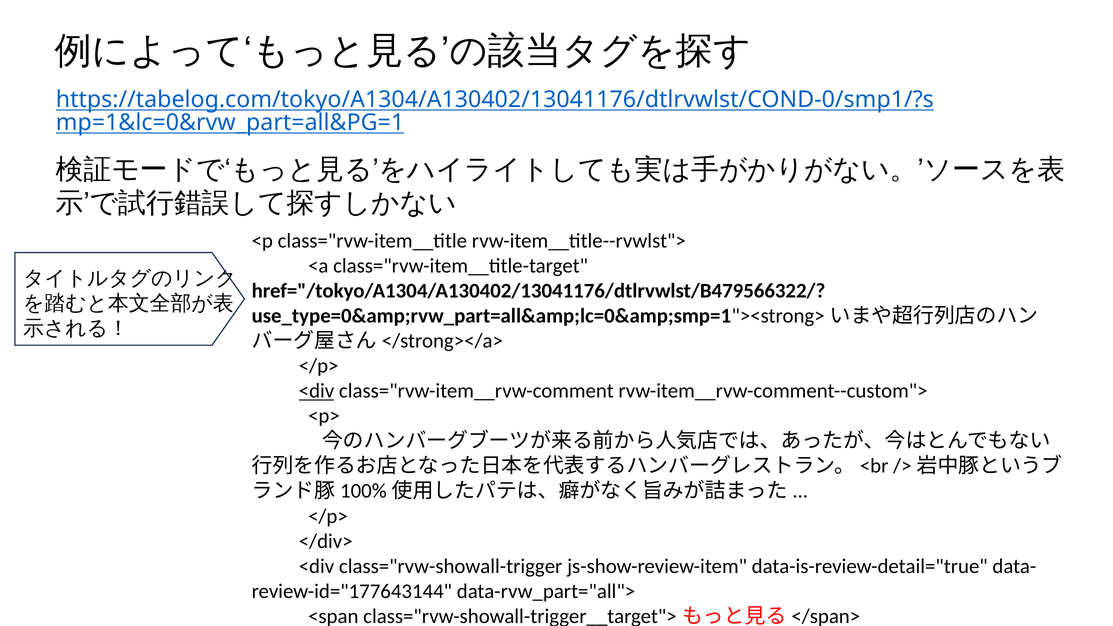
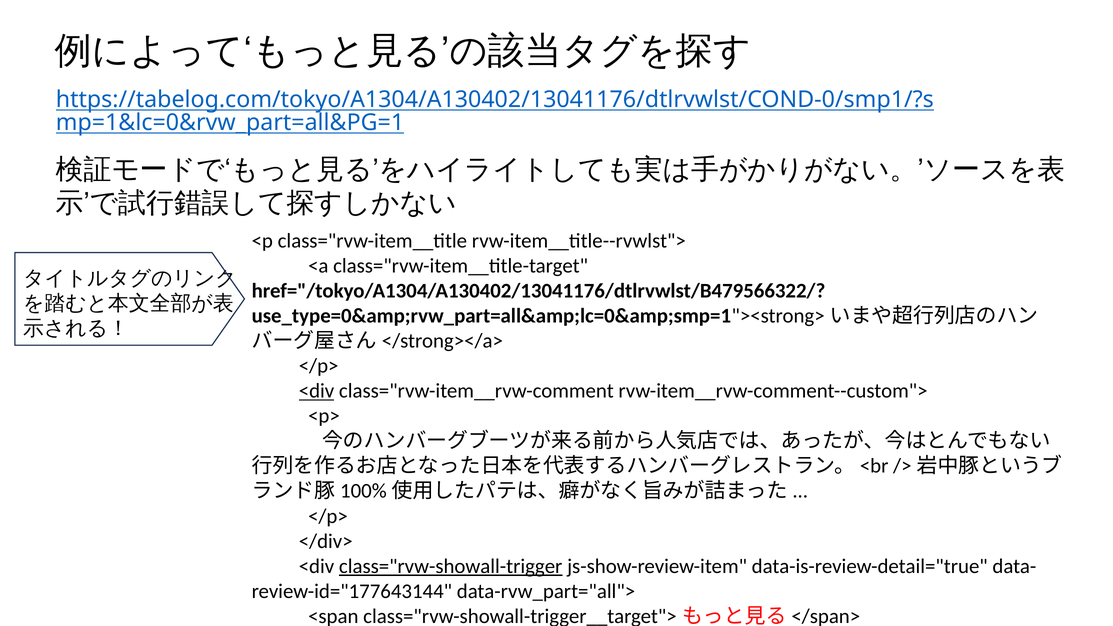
class="rvw-showall-trigger underline: none -> present
